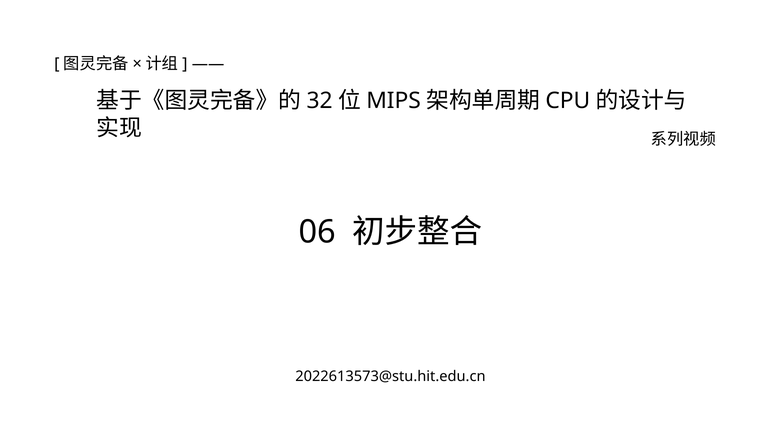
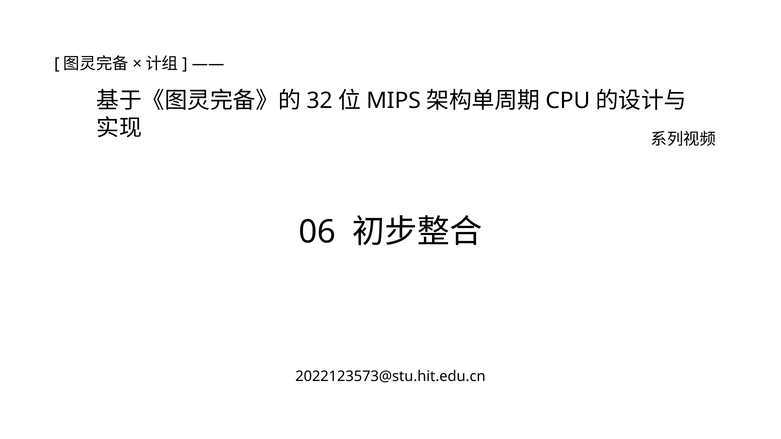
2022613573@stu.hit.edu.cn: 2022613573@stu.hit.edu.cn -> 2022123573@stu.hit.edu.cn
